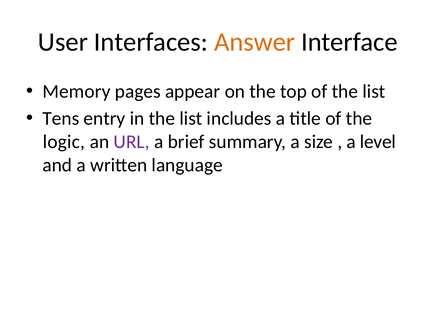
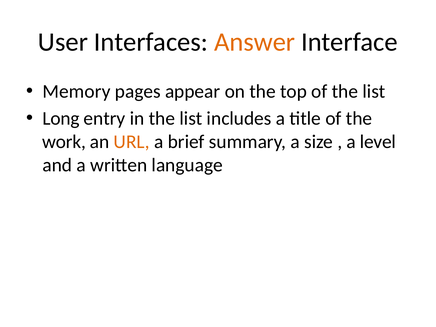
Tens: Tens -> Long
logic: logic -> work
URL colour: purple -> orange
